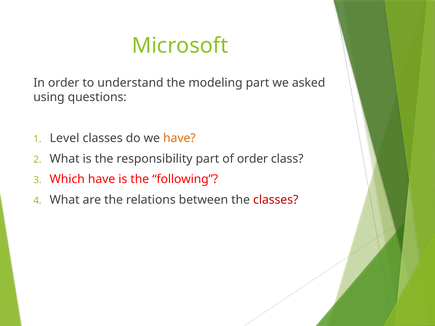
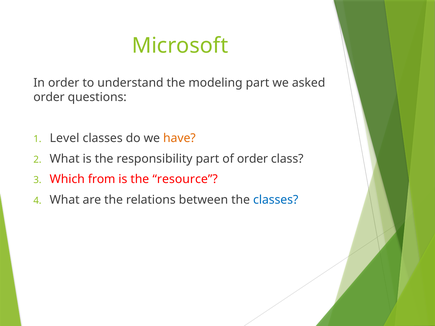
using at (49, 97): using -> order
Which have: have -> from
following: following -> resource
classes at (276, 200) colour: red -> blue
